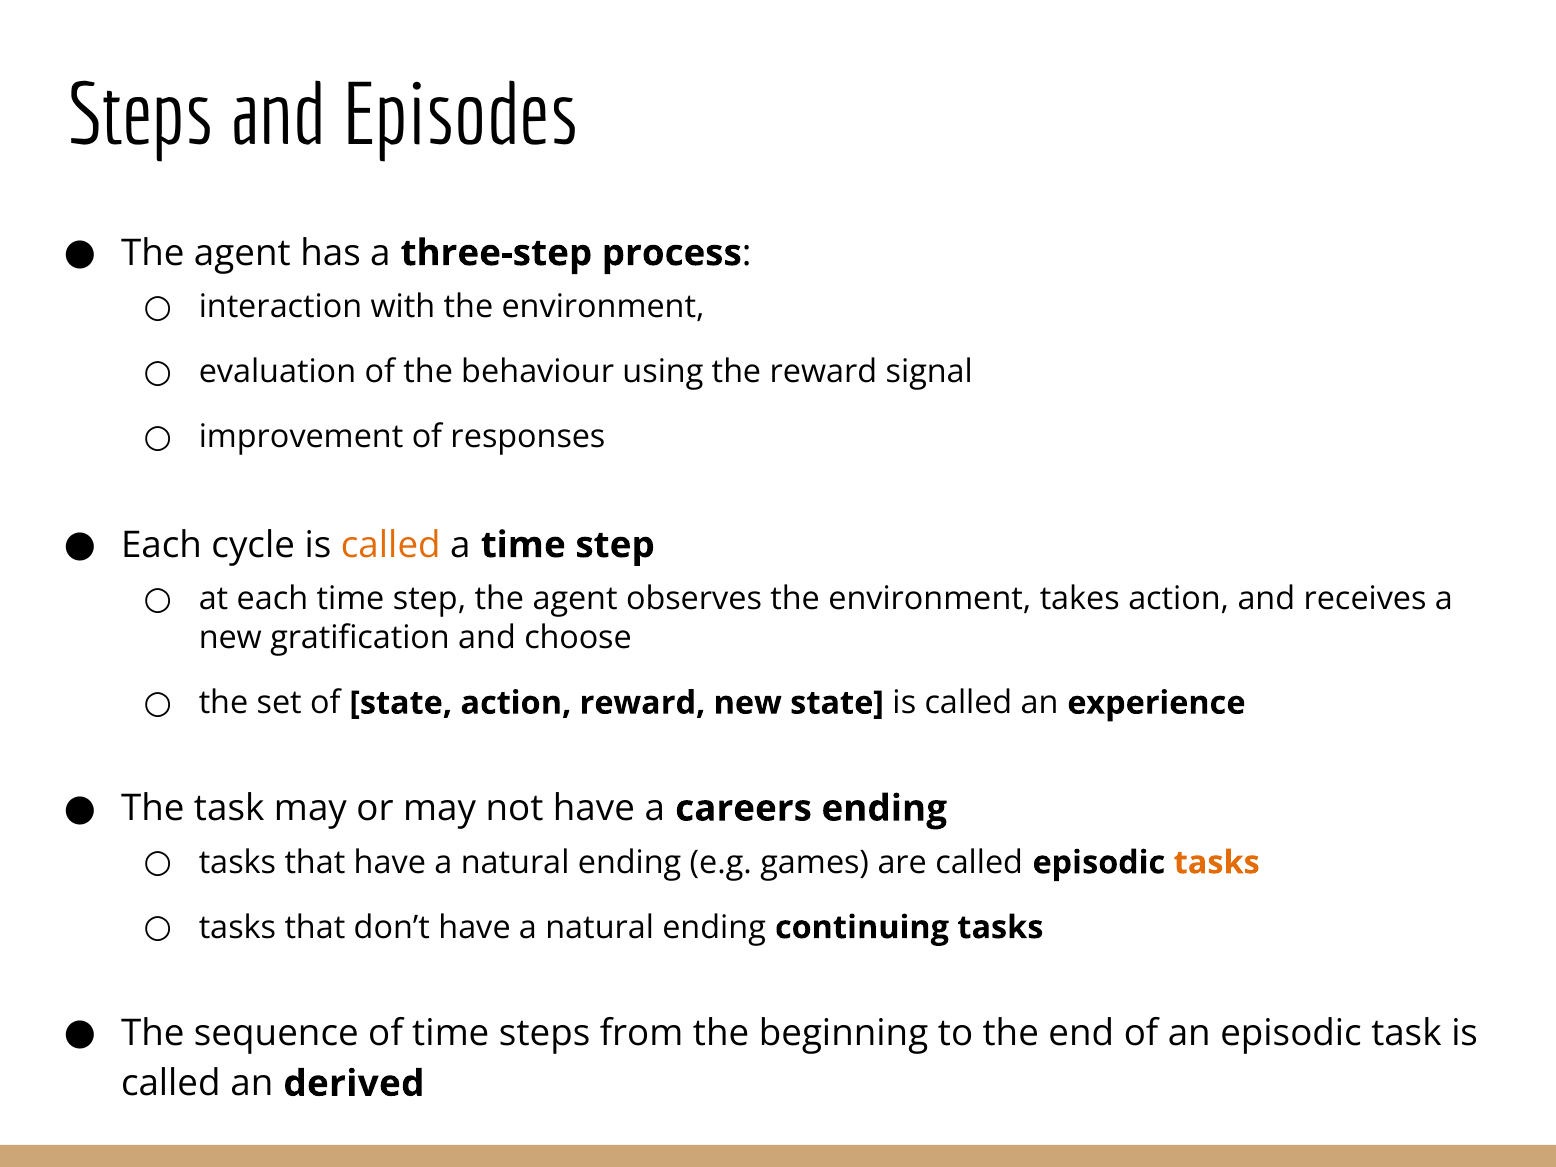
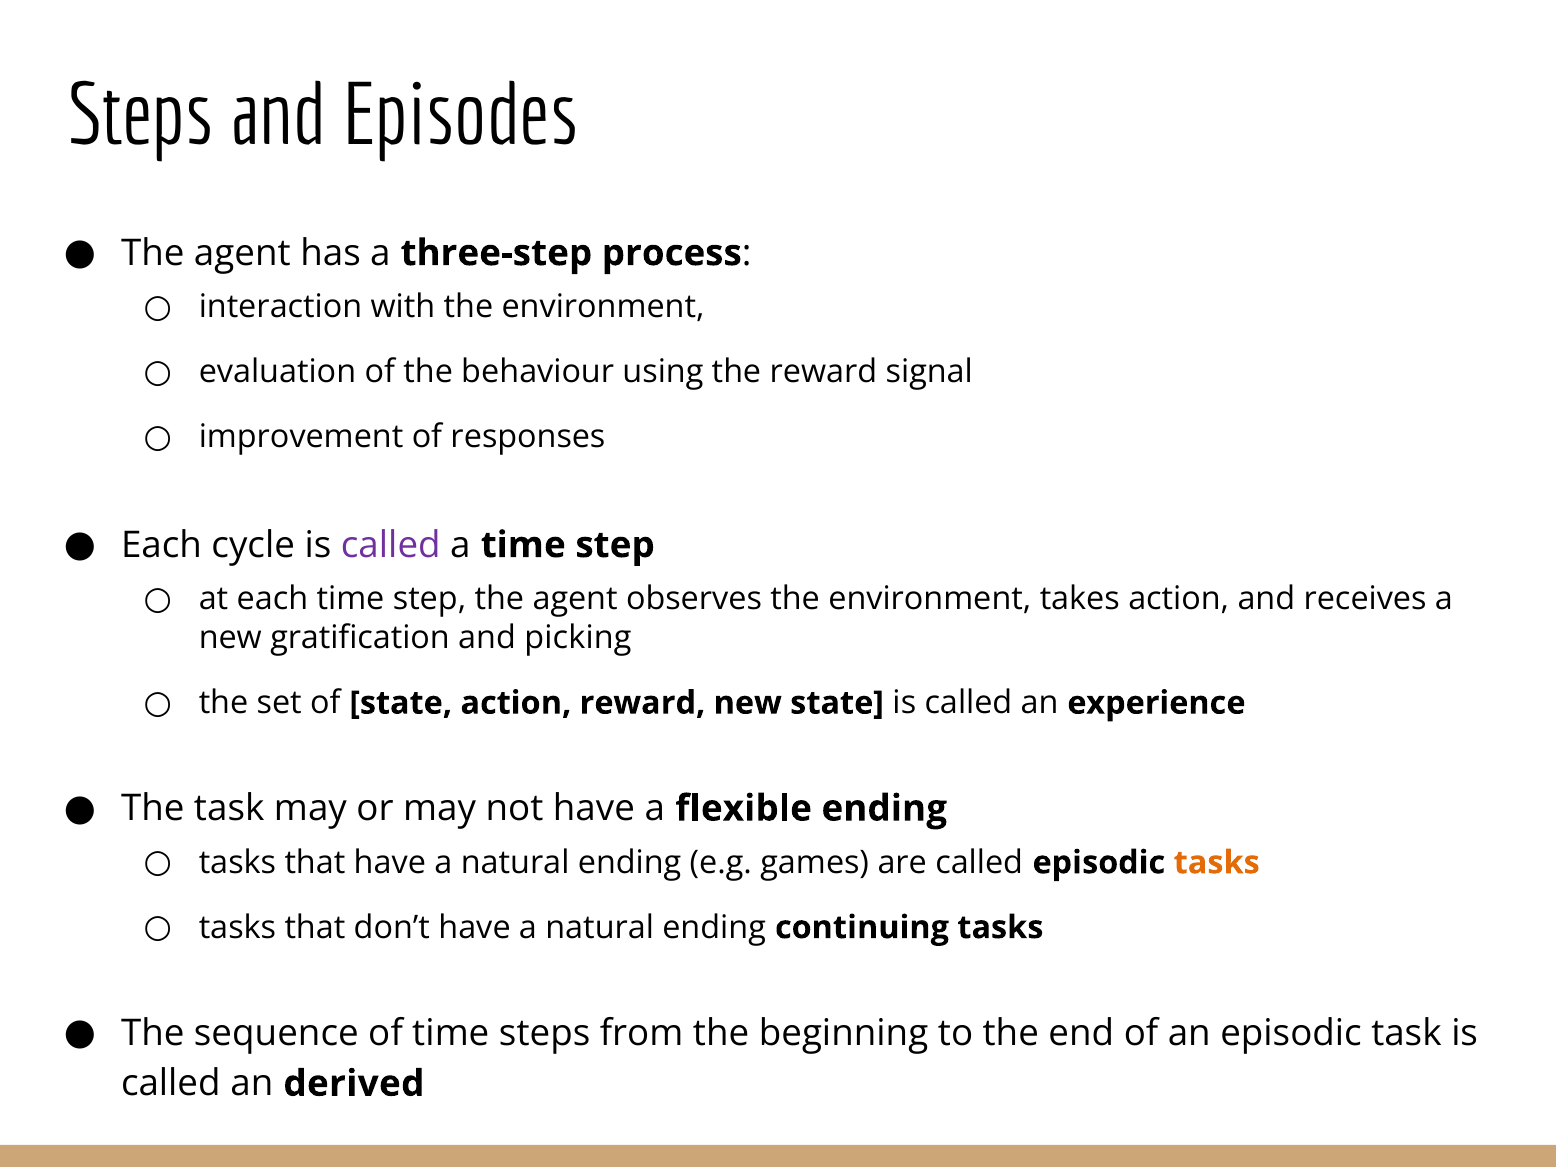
called at (391, 545) colour: orange -> purple
choose: choose -> picking
careers: careers -> flexible
